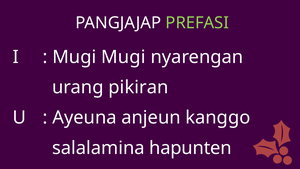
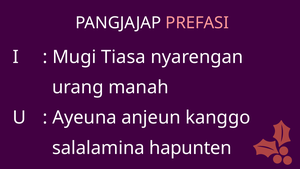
PREFASI colour: light green -> pink
Mugi Mugi: Mugi -> Tiasa
pikiran: pikiran -> manah
